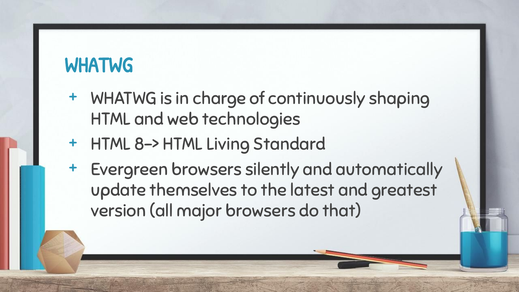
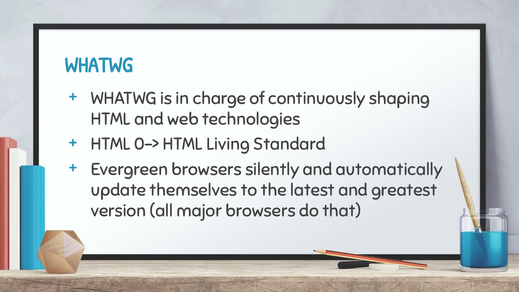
8->: 8-> -> 0->
